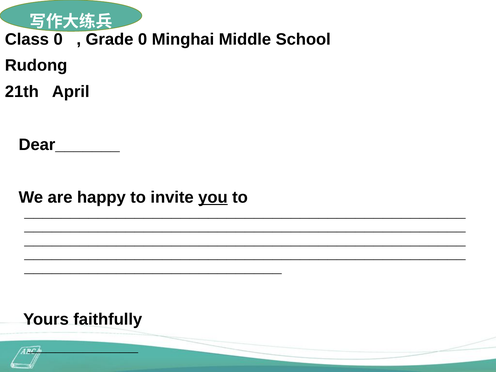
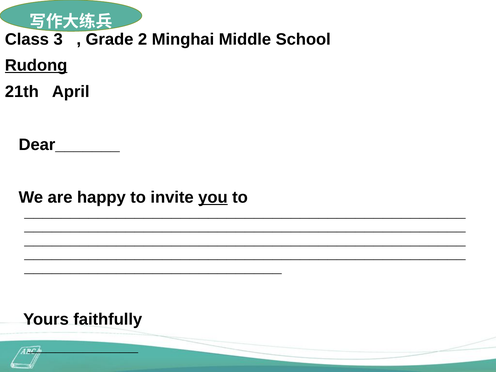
Class 0: 0 -> 3
Grade 0: 0 -> 2
Rudong underline: none -> present
